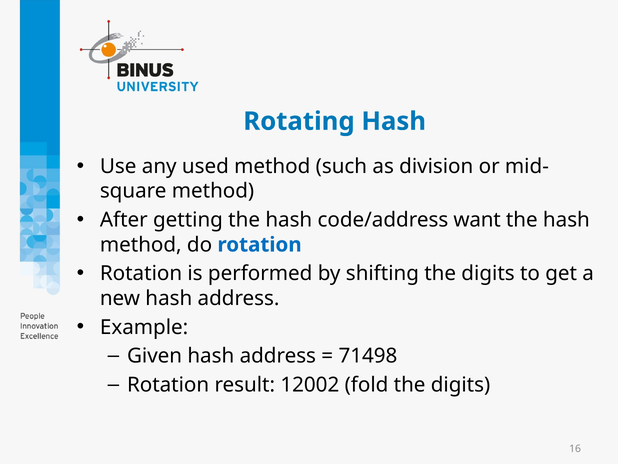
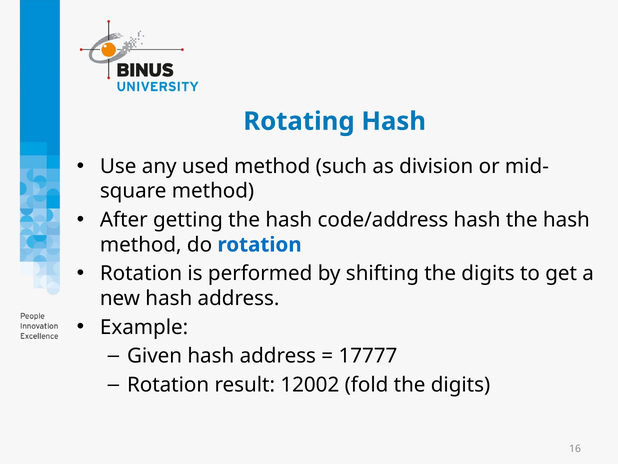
code/address want: want -> hash
71498: 71498 -> 17777
